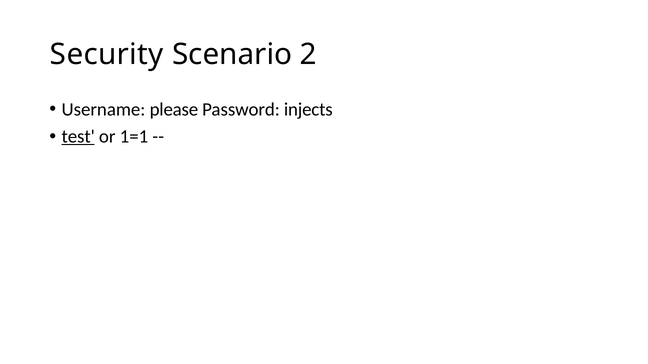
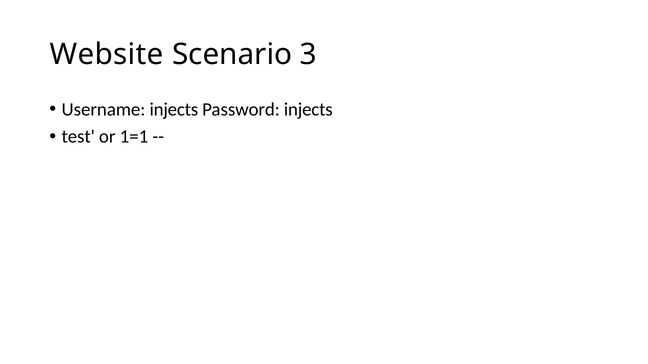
Security: Security -> Website
2: 2 -> 3
Username please: please -> injects
test underline: present -> none
